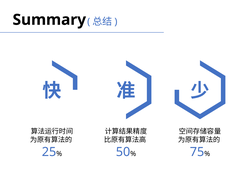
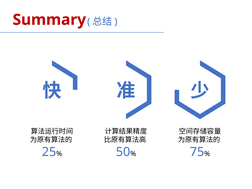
Summary colour: black -> red
